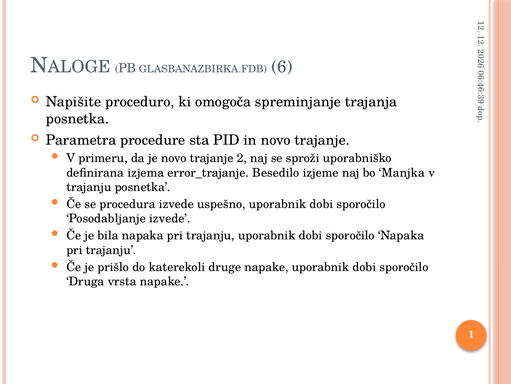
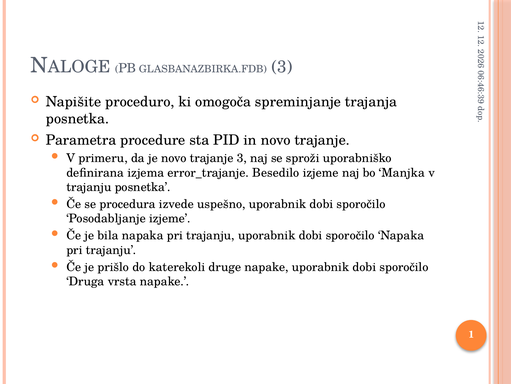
GLASBANAZBIRKA.FDB 6: 6 -> 3
trajanje 2: 2 -> 3
Posodabljanje izvede: izvede -> izjeme
